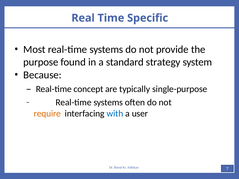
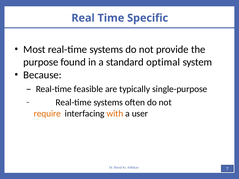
strategy: strategy -> optimal
concept: concept -> feasible
with colour: blue -> orange
